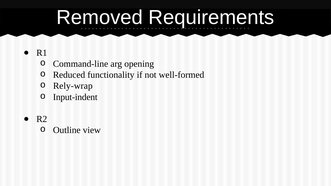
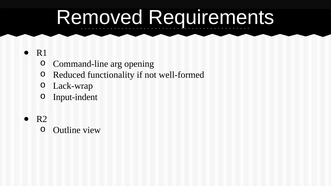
Rely-wrap: Rely-wrap -> Lack-wrap
